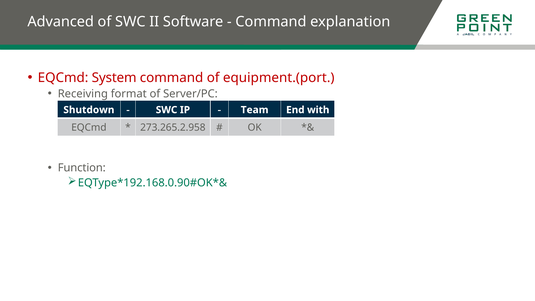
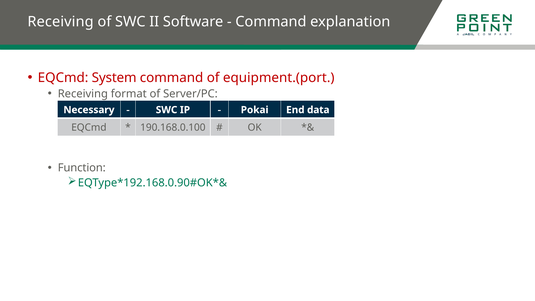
Advanced at (61, 22): Advanced -> Receiving
Shutdown: Shutdown -> Necessary
Team: Team -> Pokai
with: with -> data
273.265.2.958: 273.265.2.958 -> 190.168.0.100
